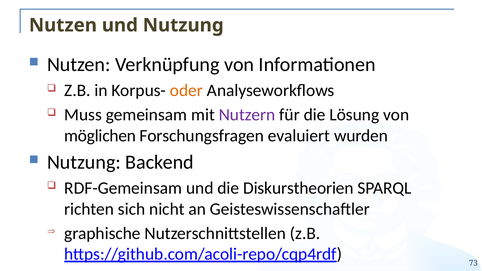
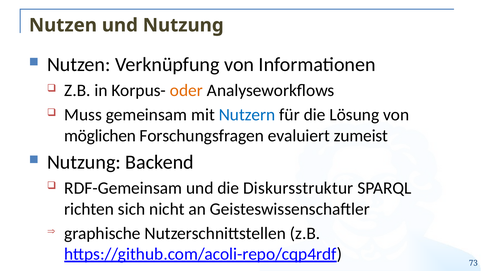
Nutzern colour: purple -> blue
wurden: wurden -> zumeist
Diskurstheorien: Diskurstheorien -> Diskursstruktur
